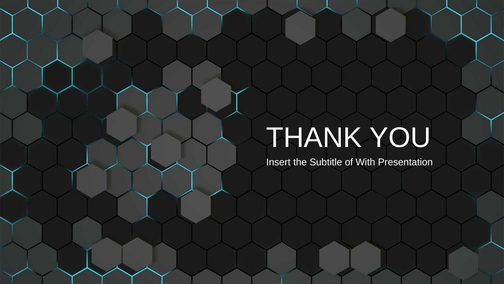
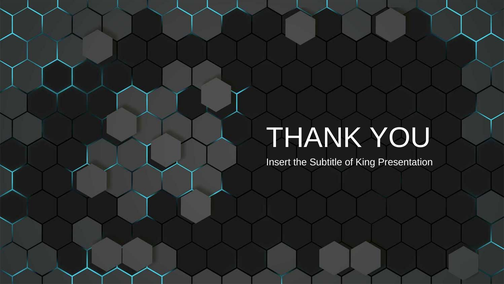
With: With -> King
